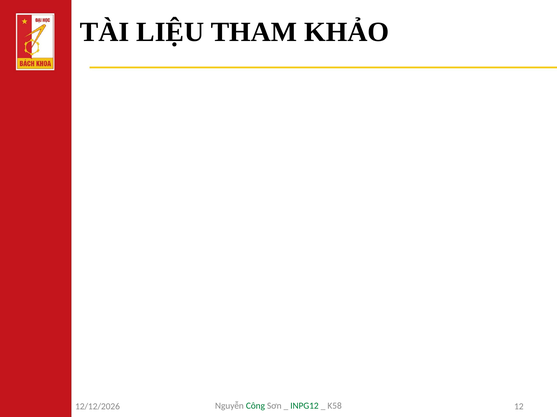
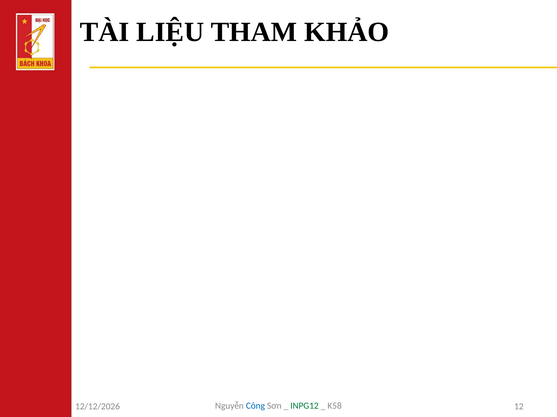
Công colour: green -> blue
